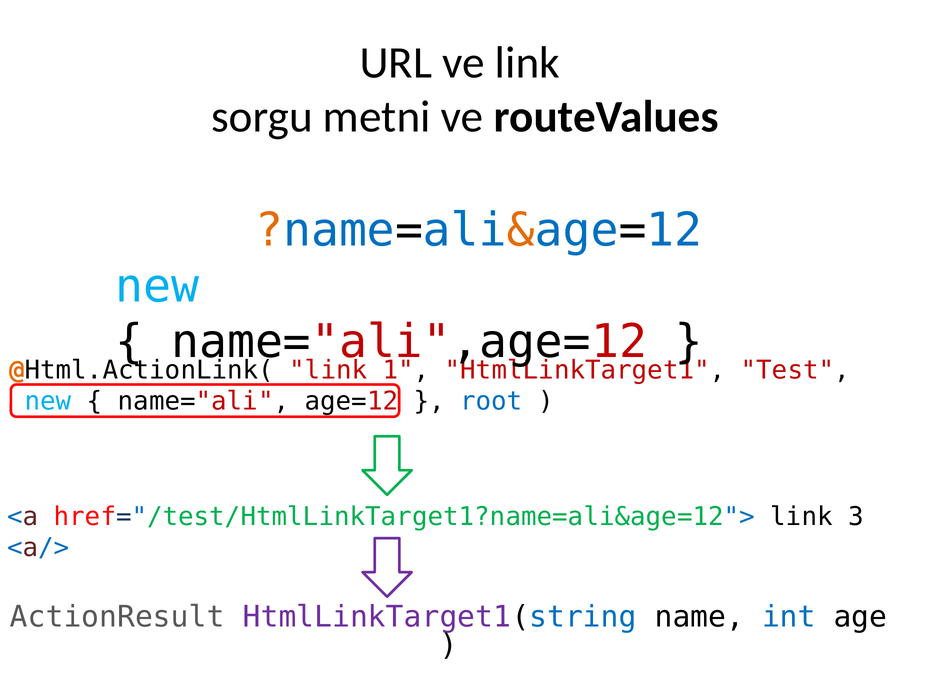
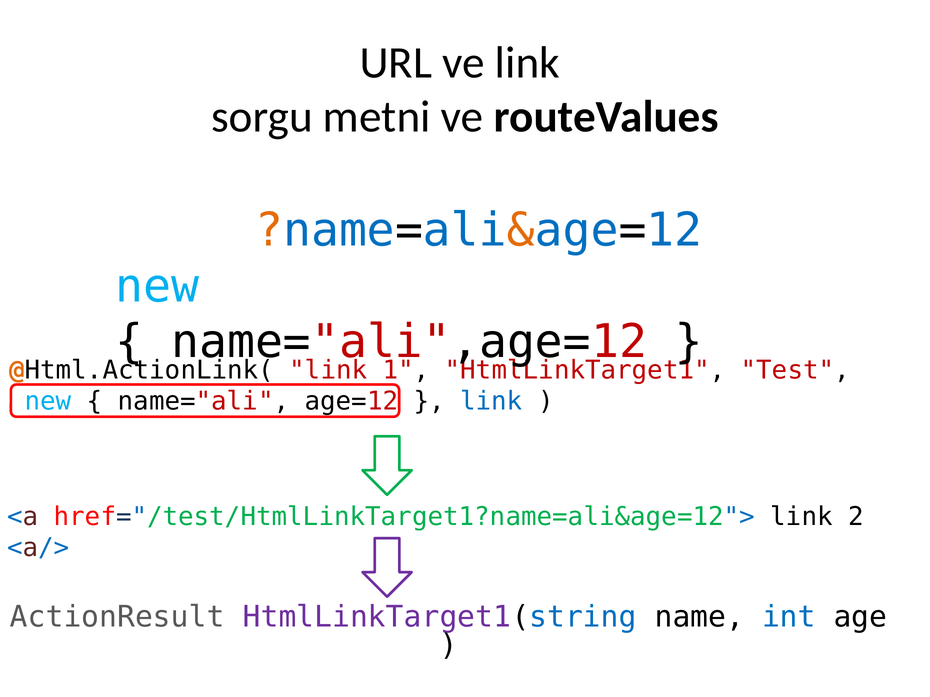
root at (491, 402): root -> link
3: 3 -> 2
